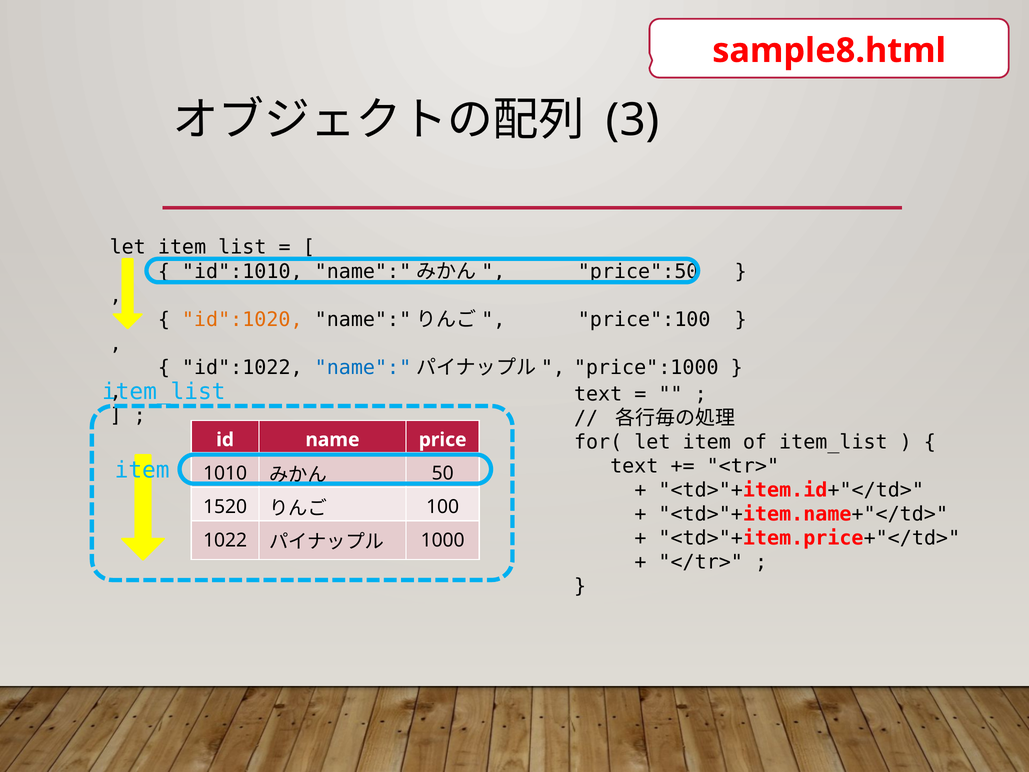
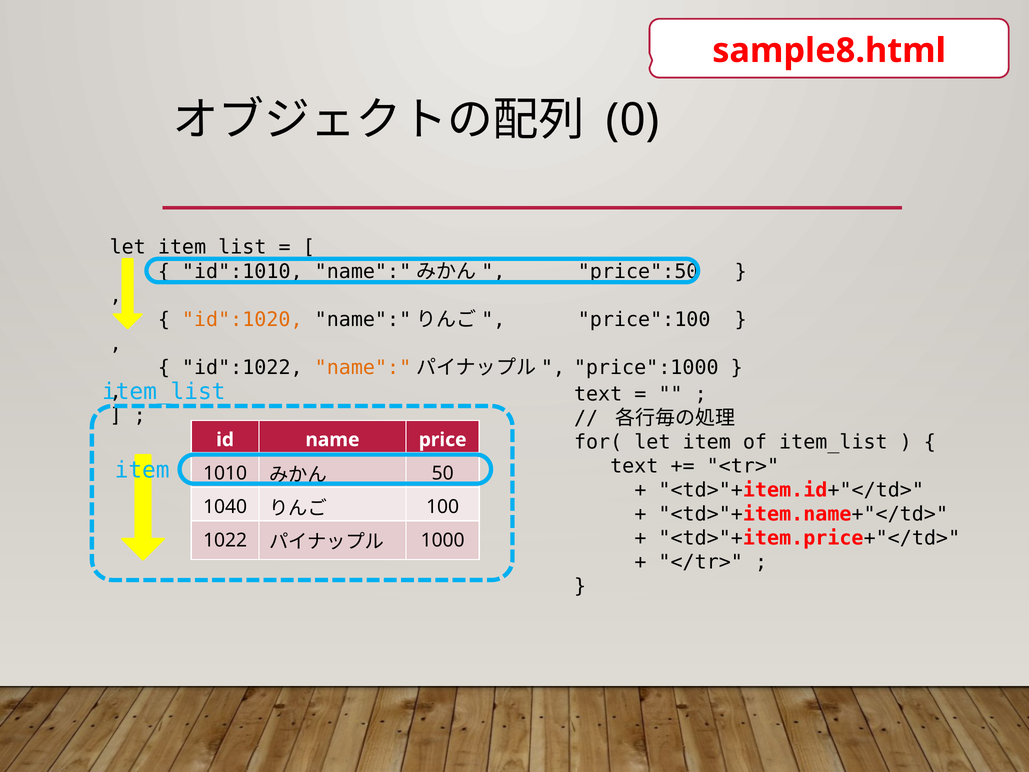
3: 3 -> 0
name at (363, 367) colour: blue -> orange
1520: 1520 -> 1040
